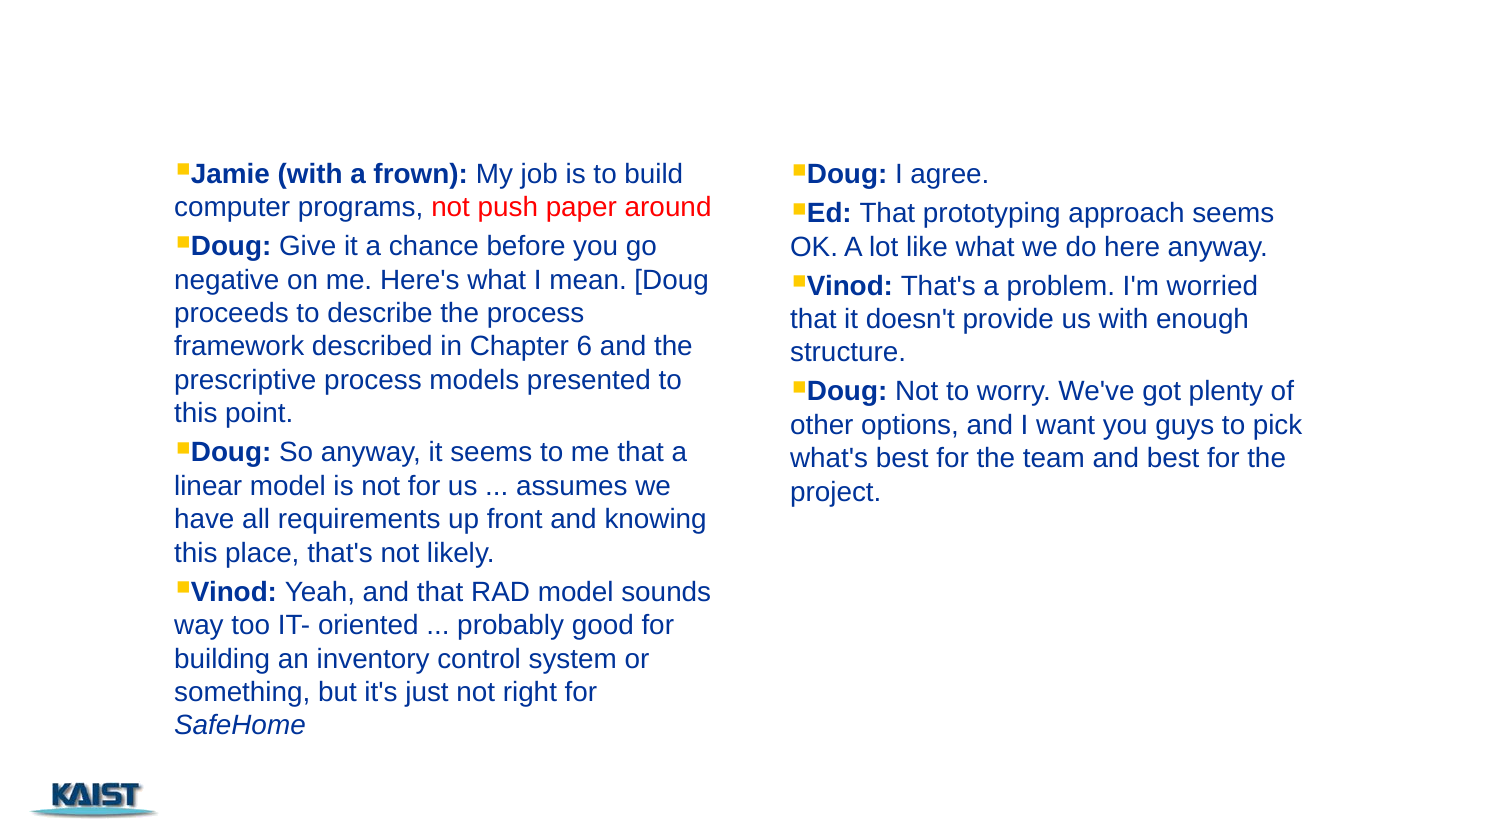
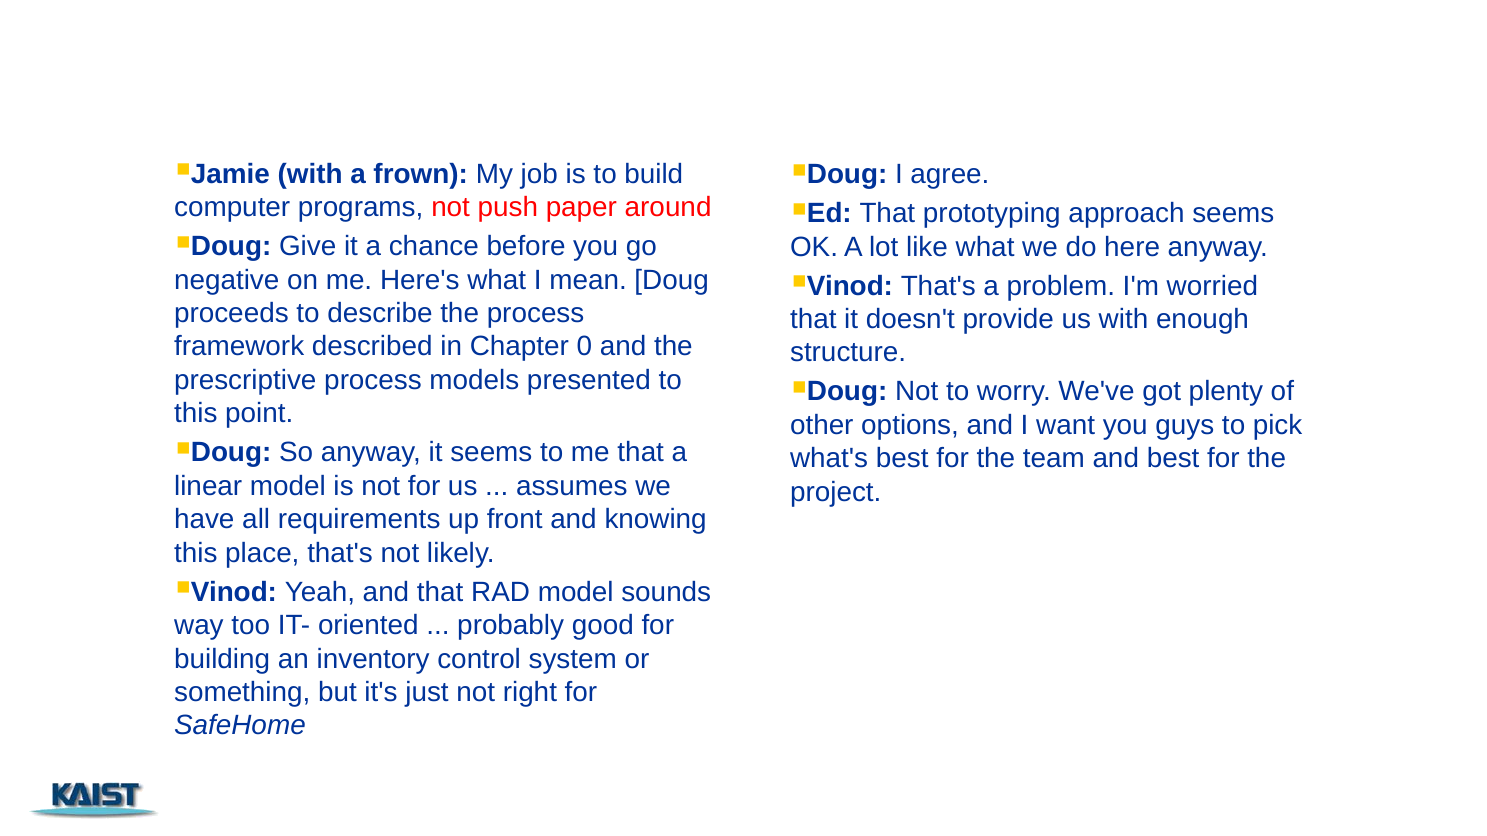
6: 6 -> 0
